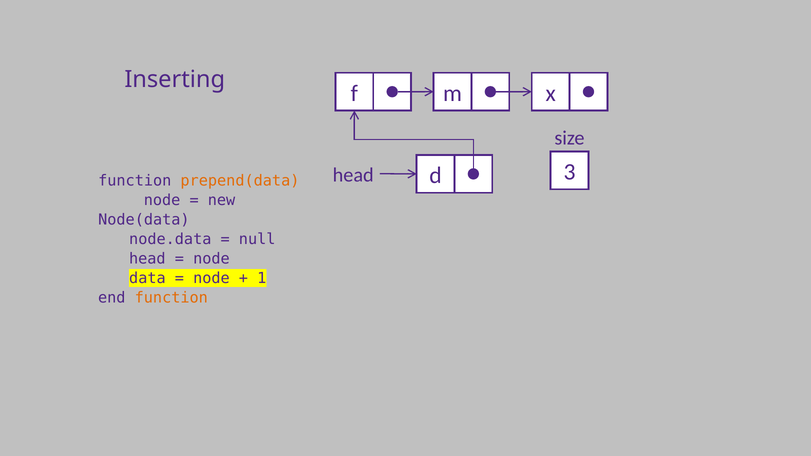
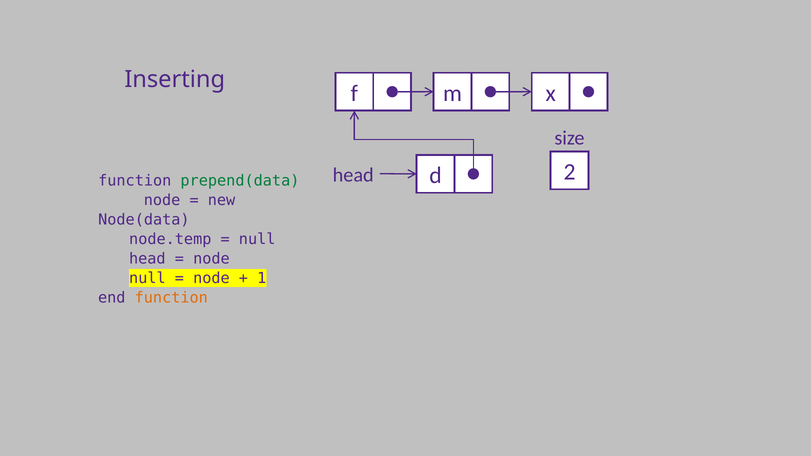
3: 3 -> 2
prepend(data colour: orange -> green
node.data: node.data -> node.temp
data at (147, 278): data -> null
